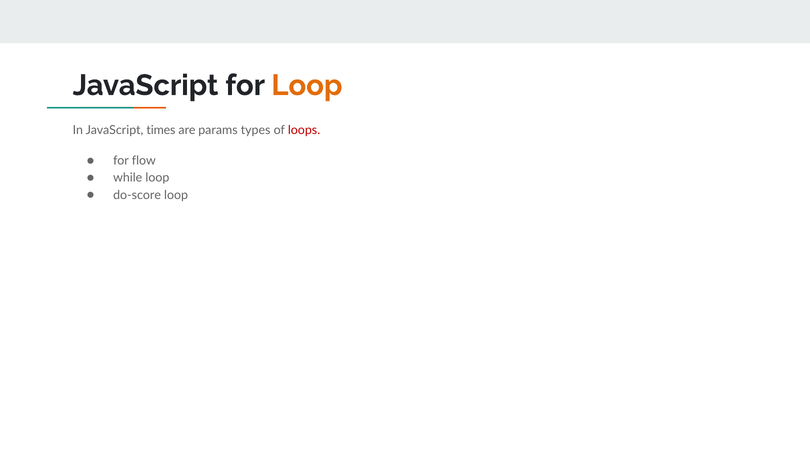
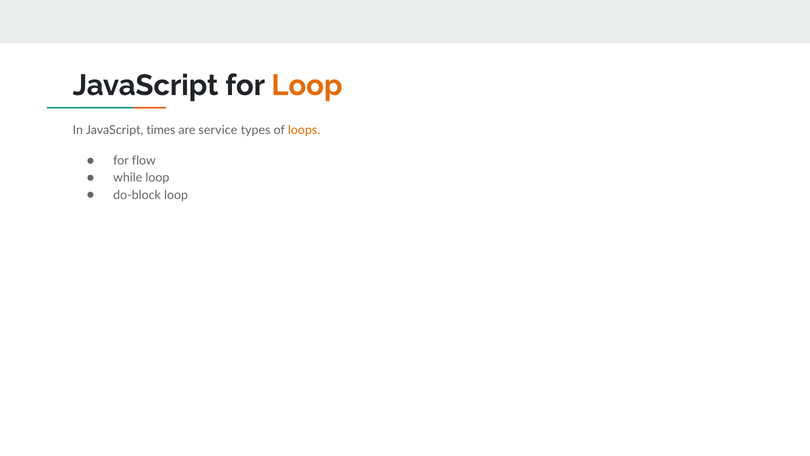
params: params -> service
loops colour: red -> orange
do-score: do-score -> do-block
